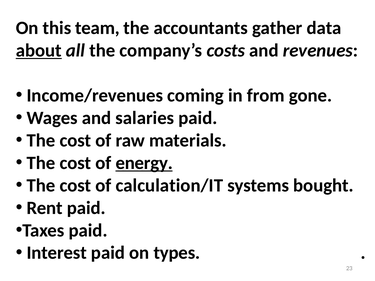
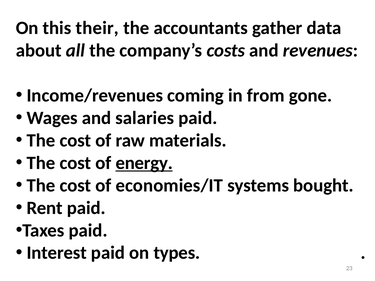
team: team -> their
about underline: present -> none
calculation/IT: calculation/IT -> economies/IT
